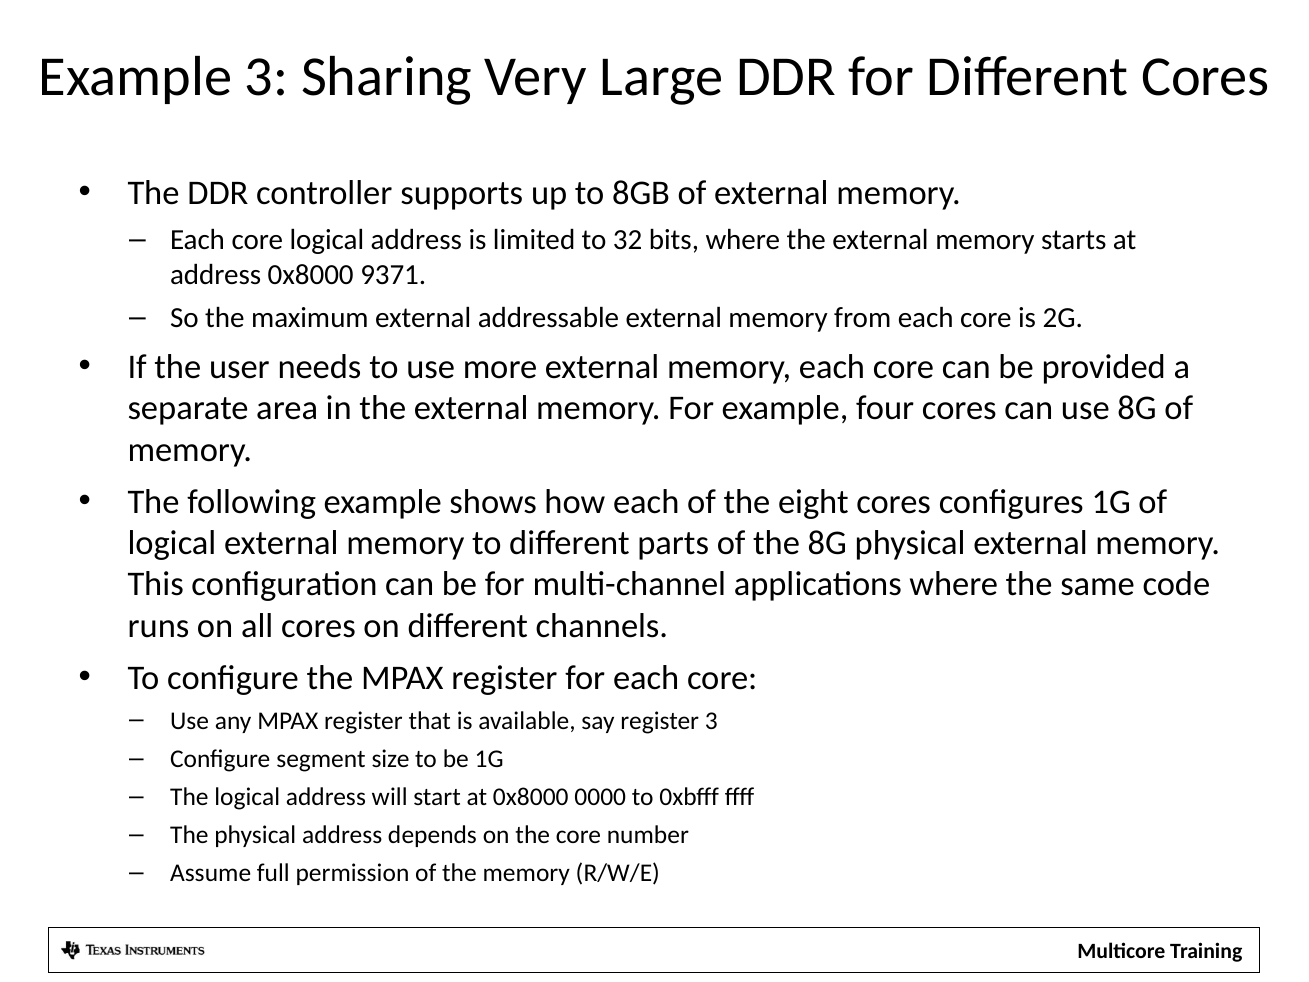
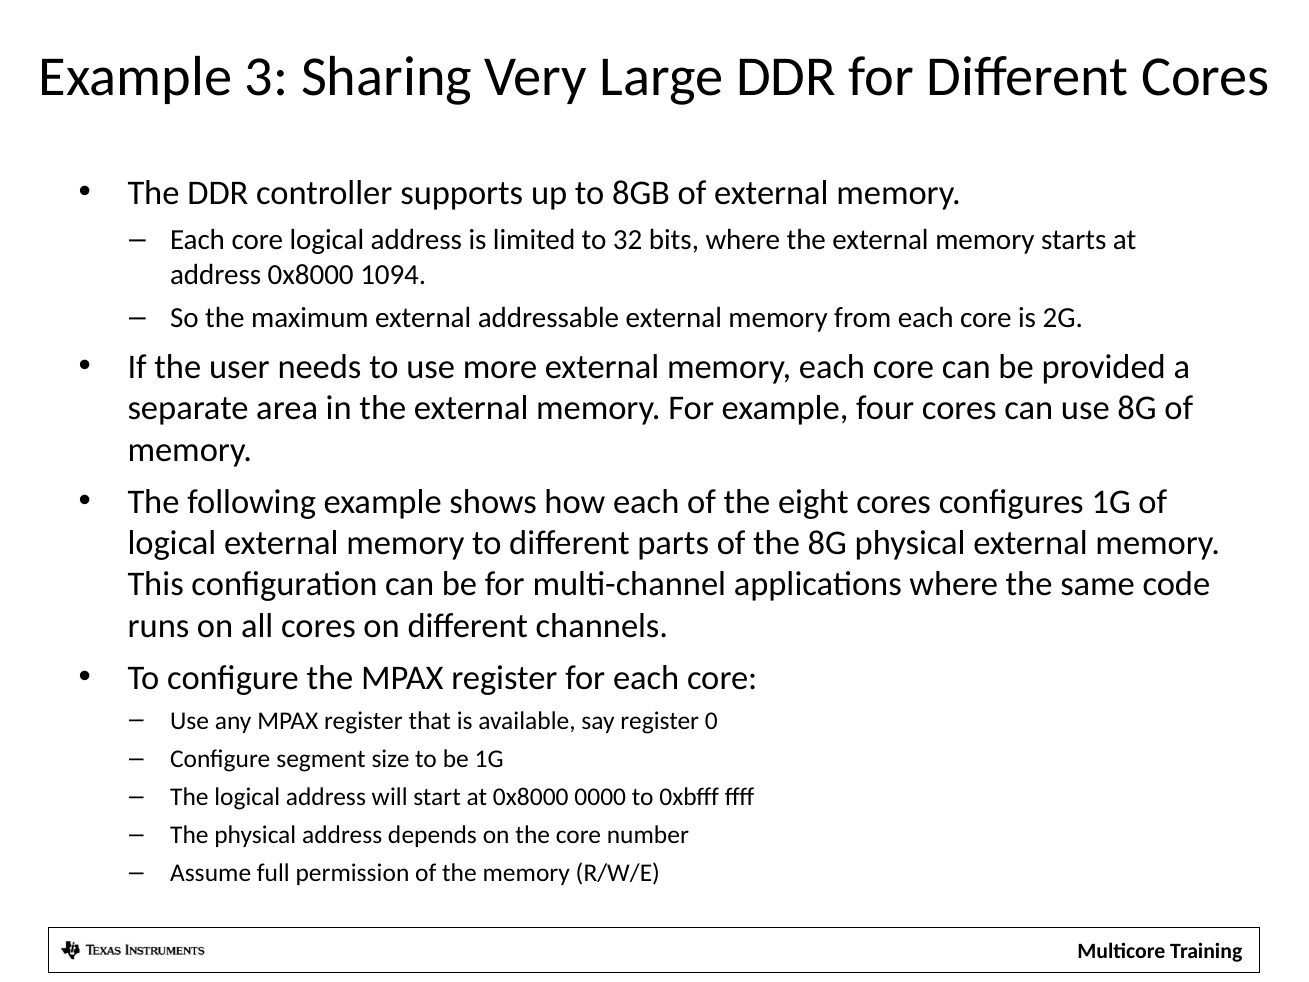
9371: 9371 -> 1094
register 3: 3 -> 0
